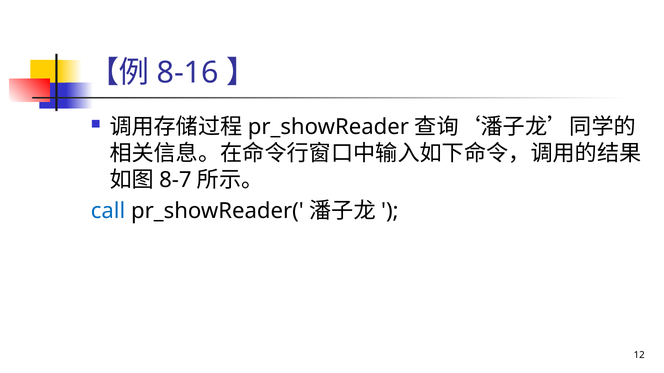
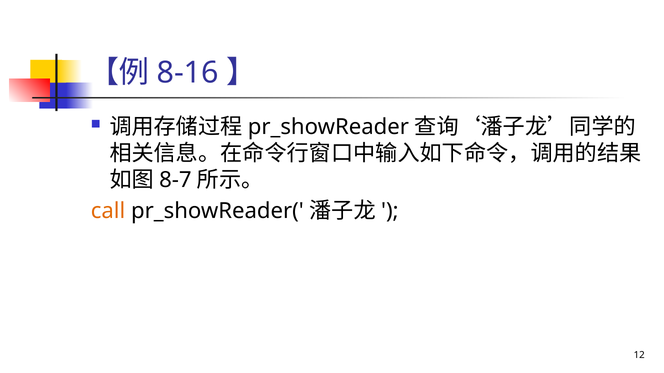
call colour: blue -> orange
